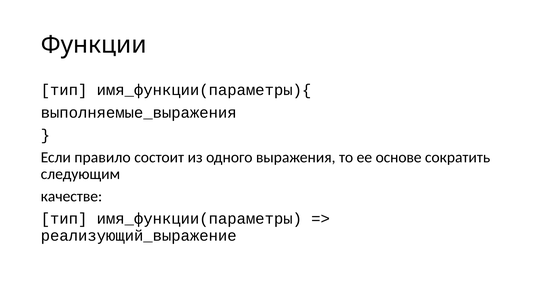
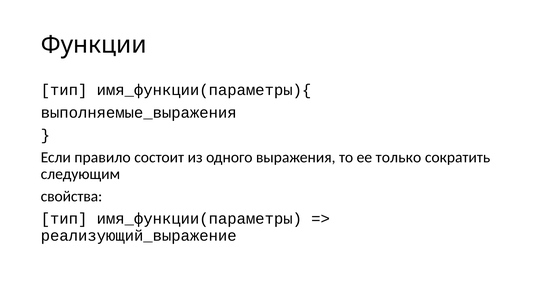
основе: основе -> только
качестве: качестве -> свойства
